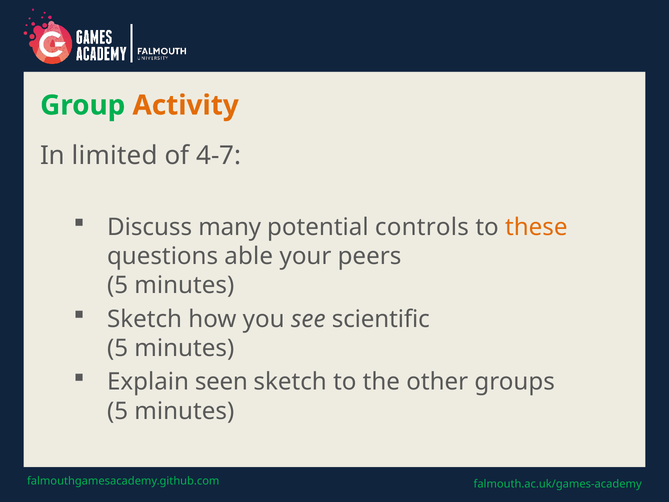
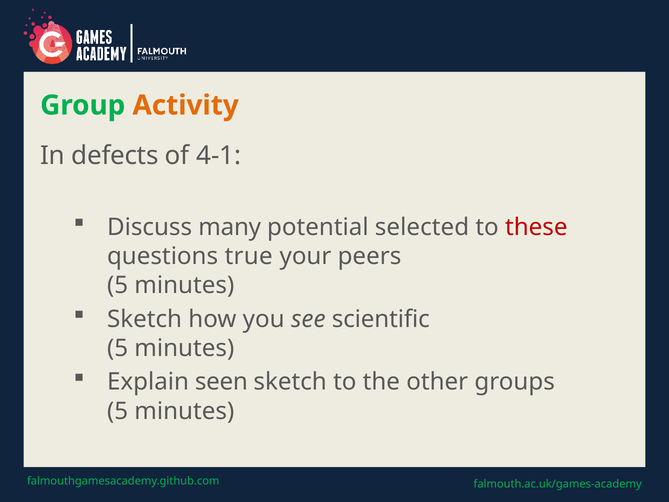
limited: limited -> defects
4-7: 4-7 -> 4-1
controls: controls -> selected
these colour: orange -> red
able: able -> true
